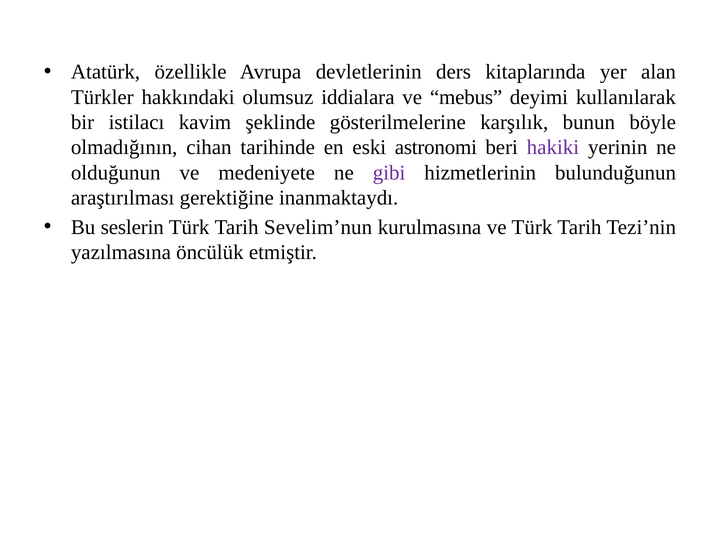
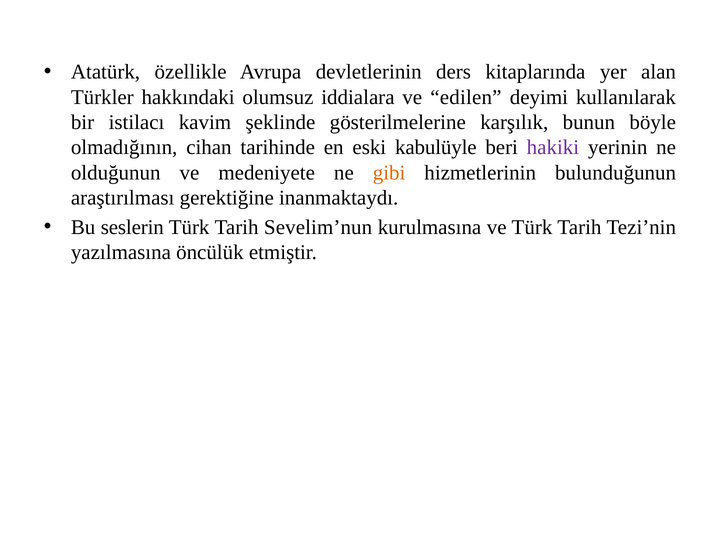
mebus: mebus -> edilen
astronomi: astronomi -> kabulüyle
gibi colour: purple -> orange
